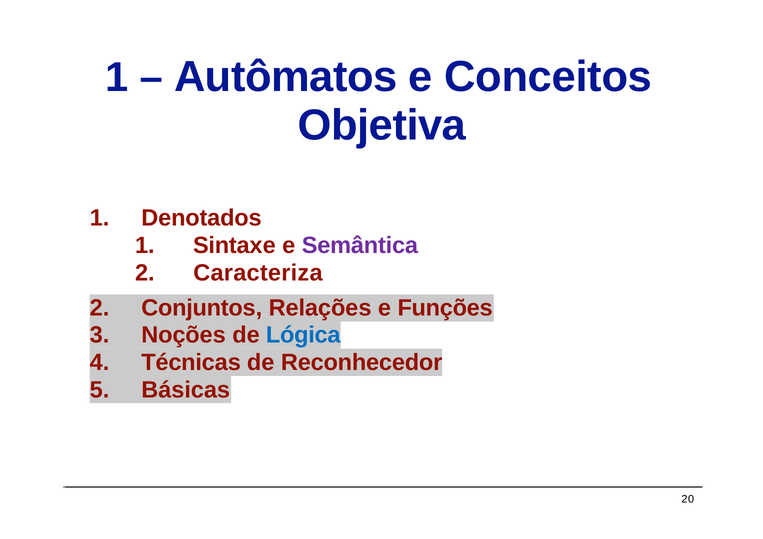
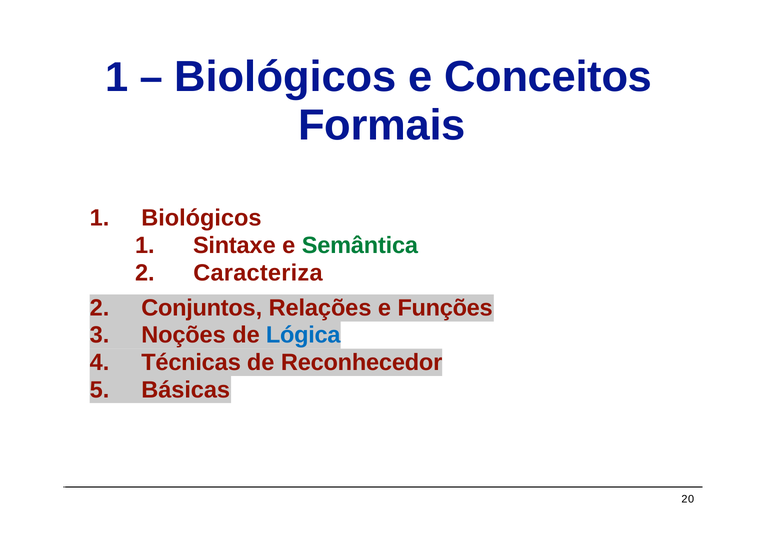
Autômatos at (286, 77): Autômatos -> Biológicos
Objetiva: Objetiva -> Formais
1 Denotados: Denotados -> Biológicos
Semântica colour: purple -> green
